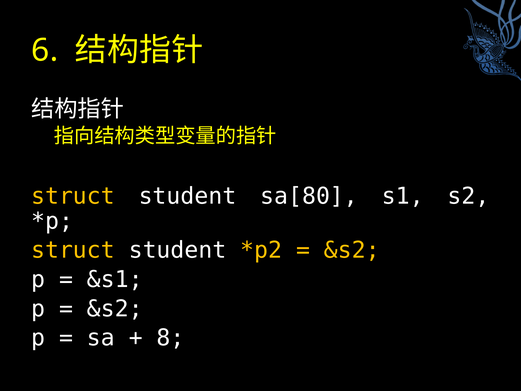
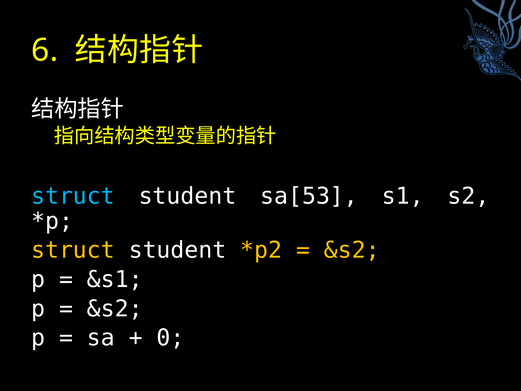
struct at (73, 196) colour: yellow -> light blue
sa[80: sa[80 -> sa[53
8: 8 -> 0
